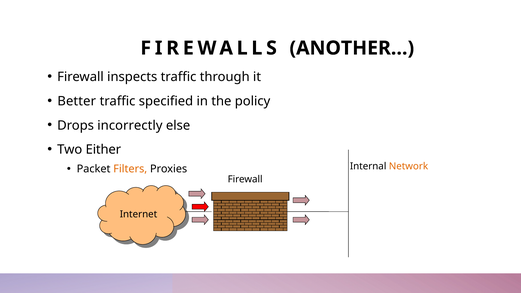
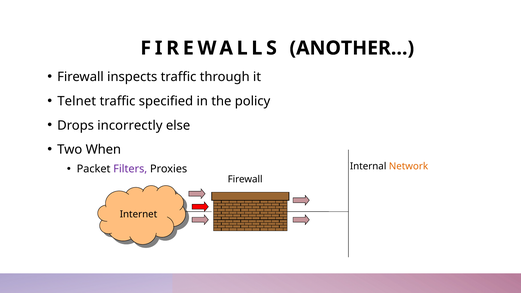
Better: Better -> Telnet
Either: Either -> When
Filters colour: orange -> purple
